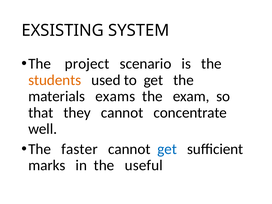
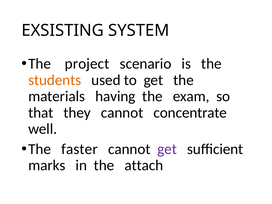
exams: exams -> having
get at (167, 149) colour: blue -> purple
useful: useful -> attach
